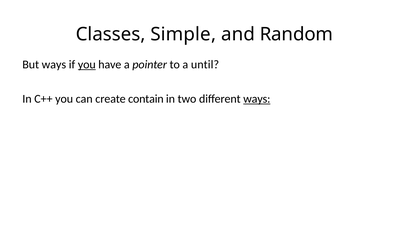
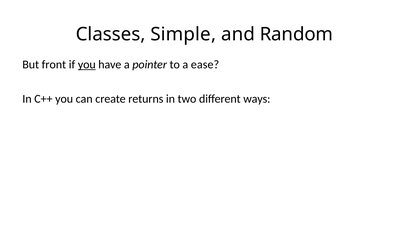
But ways: ways -> front
until: until -> ease
contain: contain -> returns
ways at (257, 99) underline: present -> none
